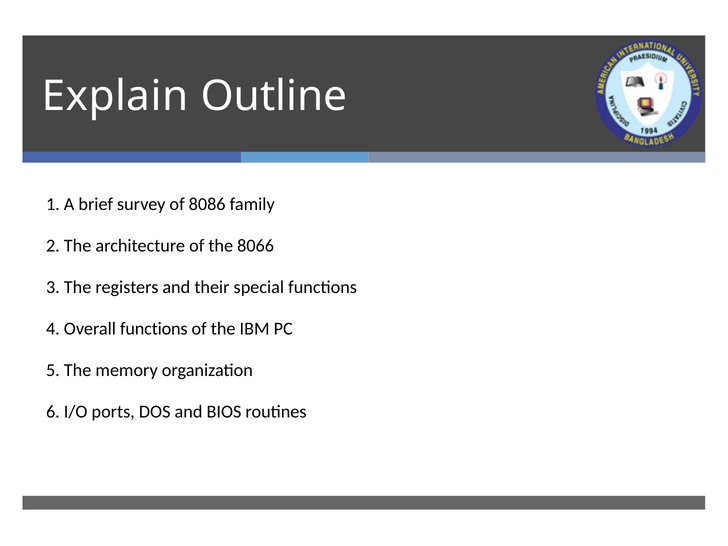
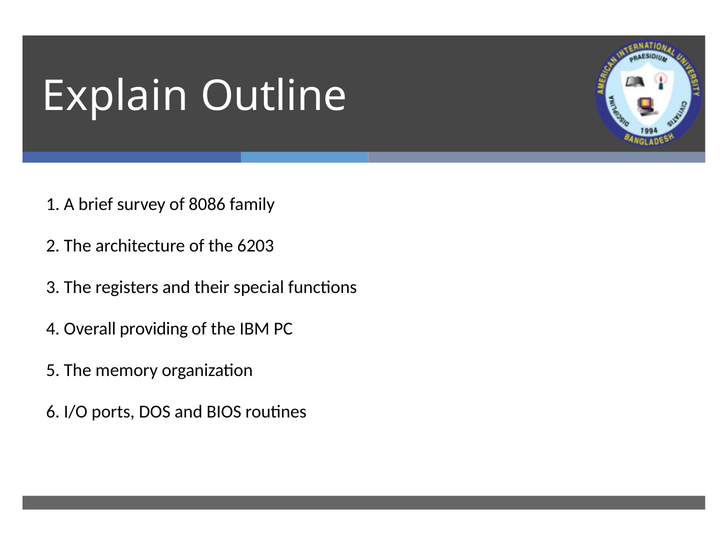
8066: 8066 -> 6203
Overall functions: functions -> providing
